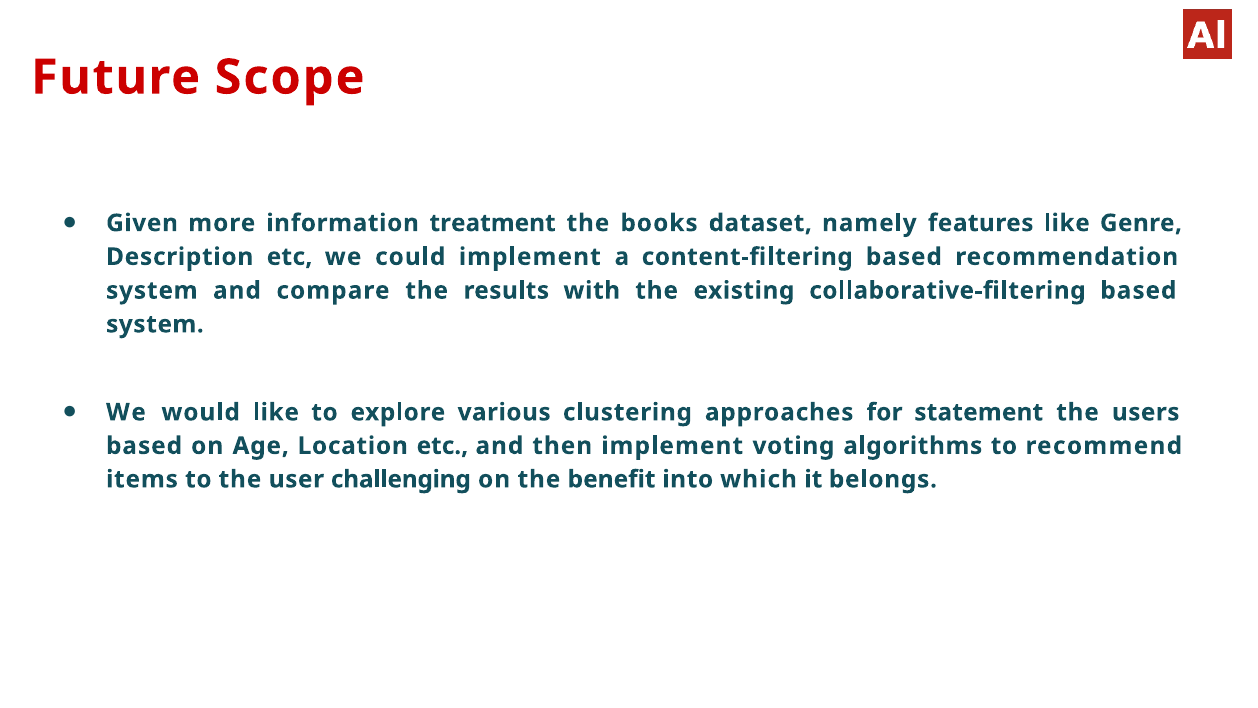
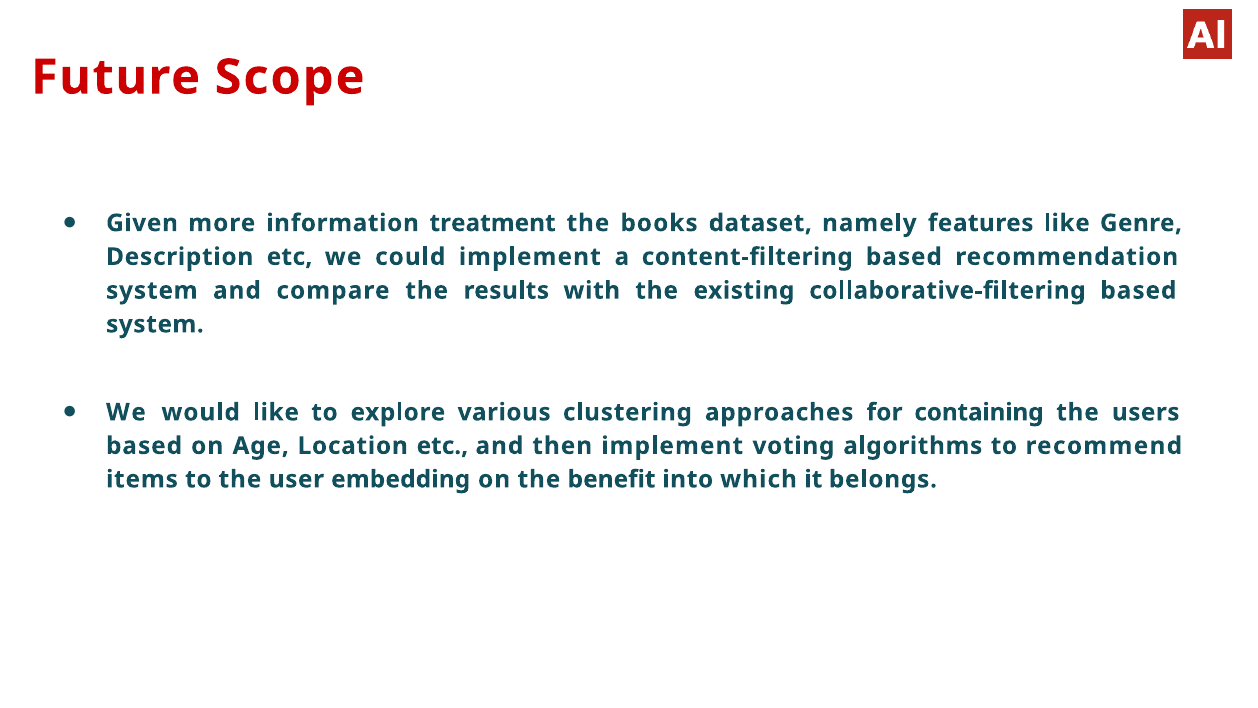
statement: statement -> containing
challenging: challenging -> embedding
